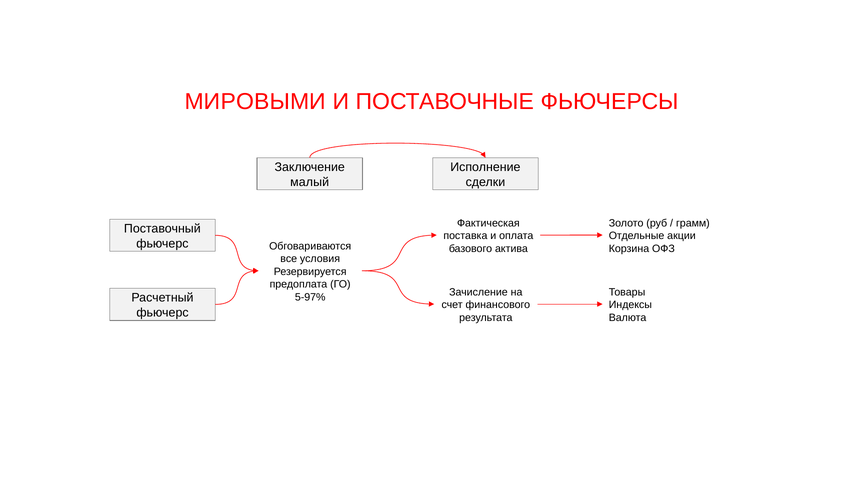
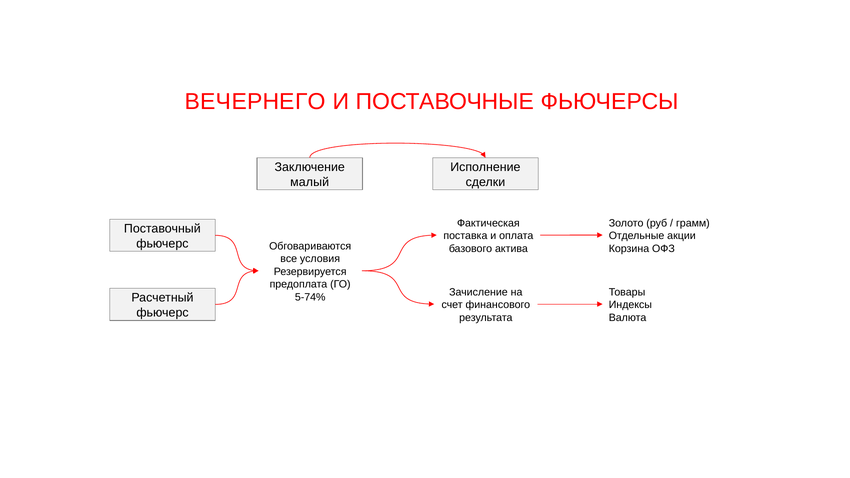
МИРОВЫМИ: МИРОВЫМИ -> ВЕЧЕРНЕГО
5-97%: 5-97% -> 5-74%
